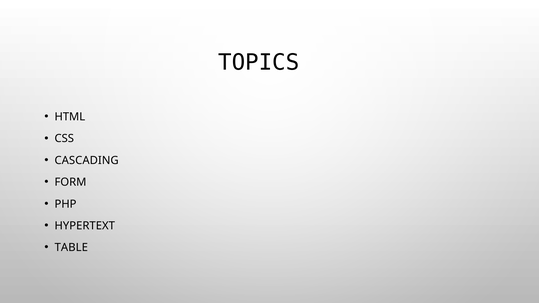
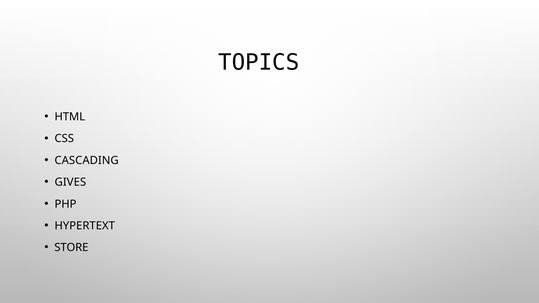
FORM: FORM -> GIVES
TABLE: TABLE -> STORE
